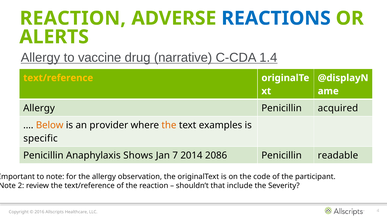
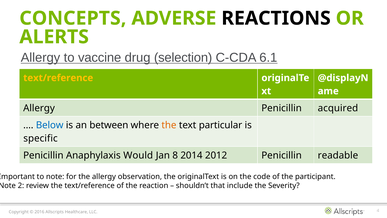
REACTION at (73, 18): REACTION -> CONCEPTS
REACTIONS colour: blue -> black
narrative: narrative -> selection
1.4: 1.4 -> 6.1
Below colour: orange -> blue
provider: provider -> between
examples: examples -> particular
Shows: Shows -> Would
7: 7 -> 8
2086: 2086 -> 2012
